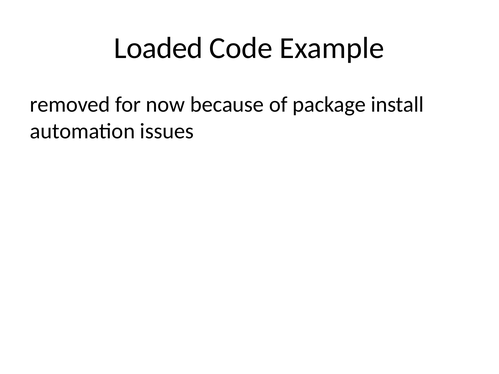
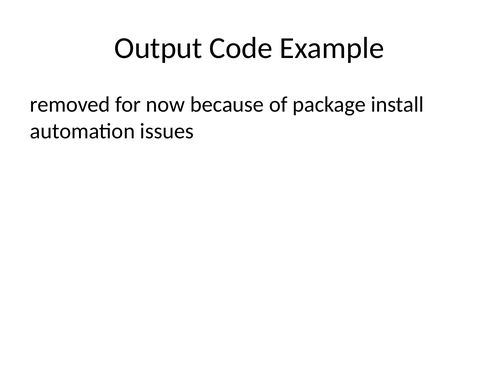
Loaded: Loaded -> Output
